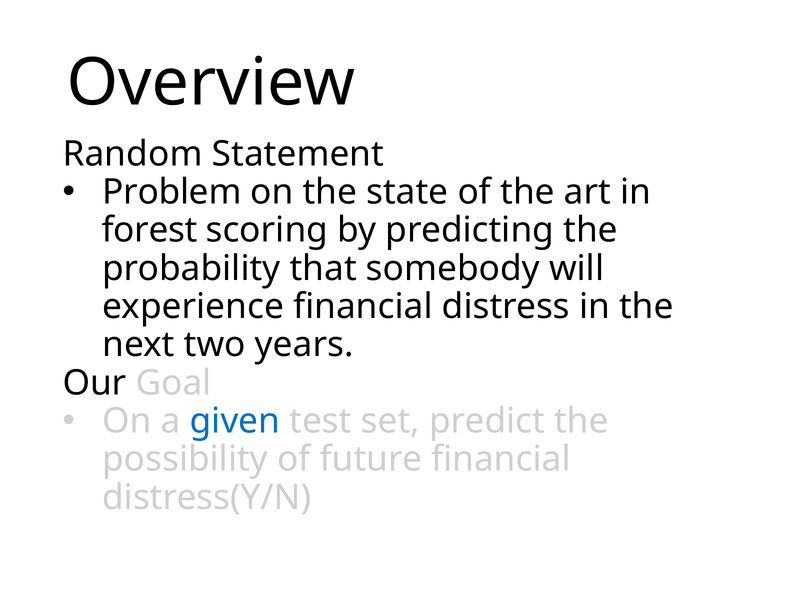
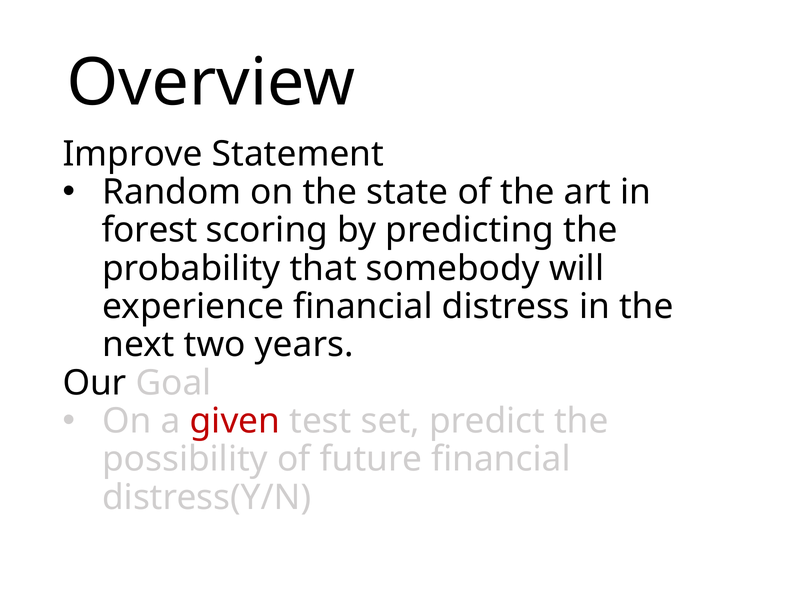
Random: Random -> Improve
Problem: Problem -> Random
given colour: blue -> red
